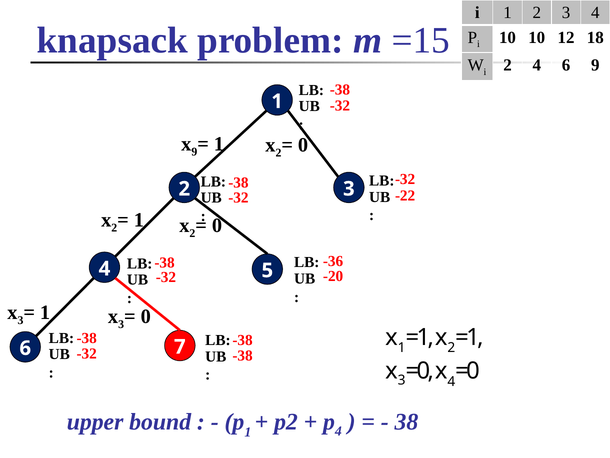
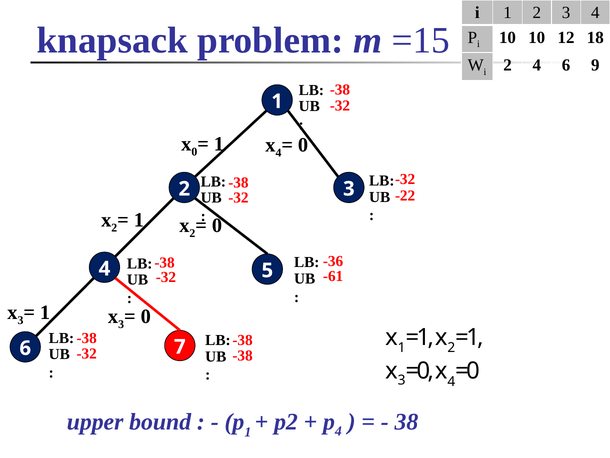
9 at (194, 152): 9 -> 0
2 at (278, 153): 2 -> 4
-20: -20 -> -61
